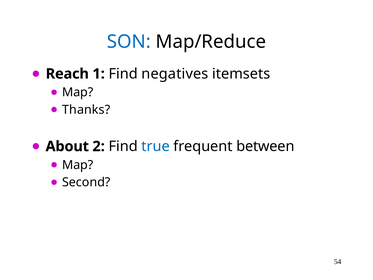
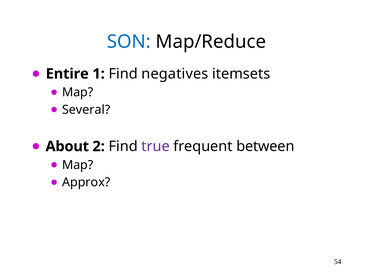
Reach: Reach -> Entire
Thanks: Thanks -> Several
true colour: blue -> purple
Second: Second -> Approx
